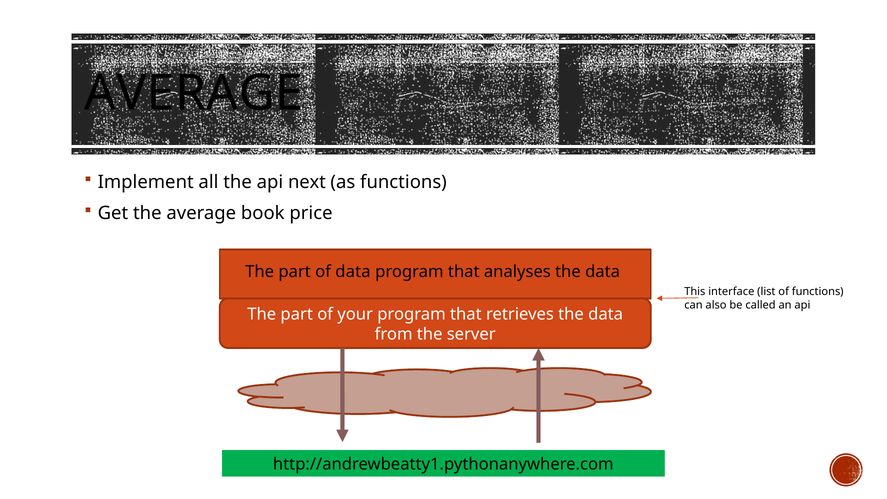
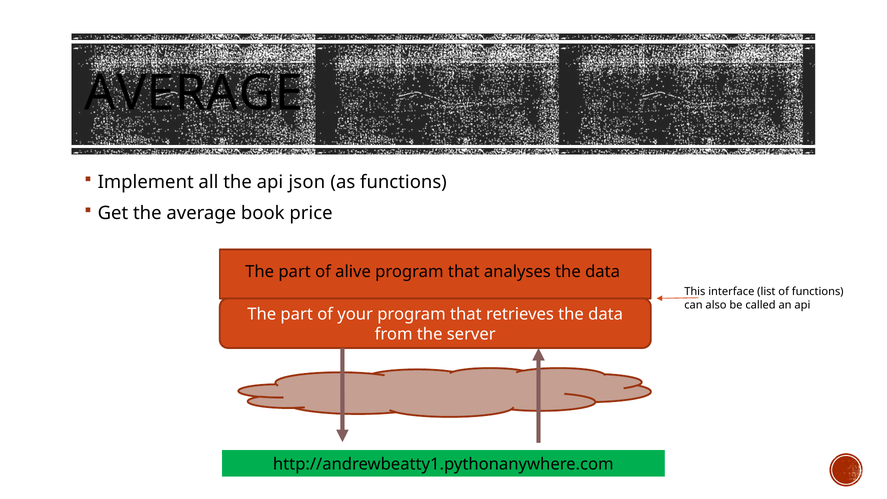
next: next -> json
of data: data -> alive
